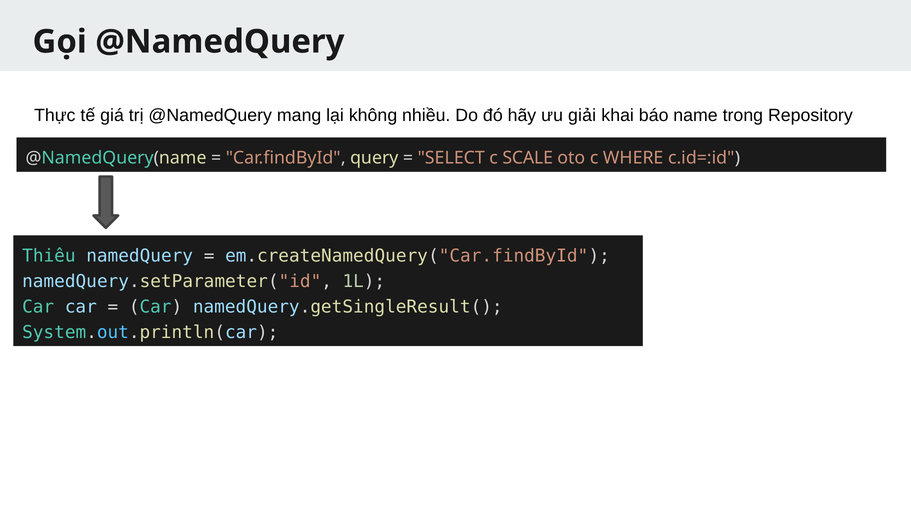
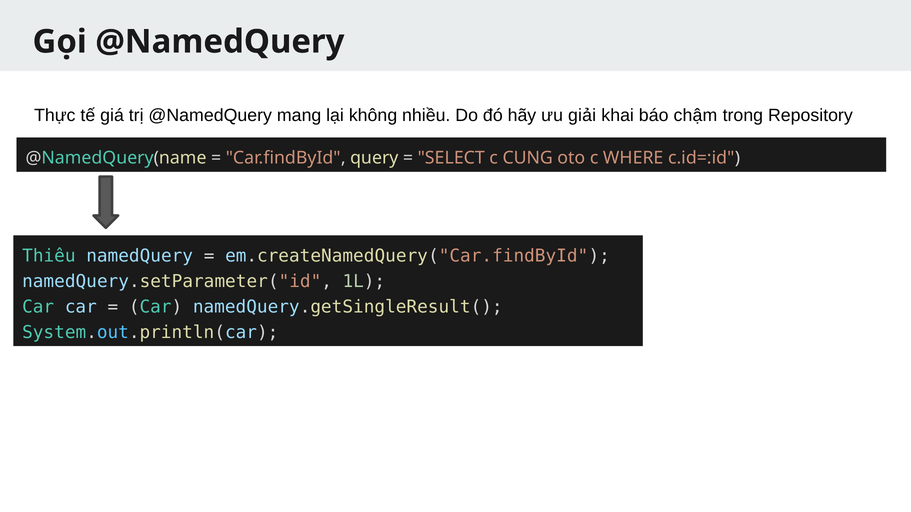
name: name -> chậm
SCALE: SCALE -> CUNG
